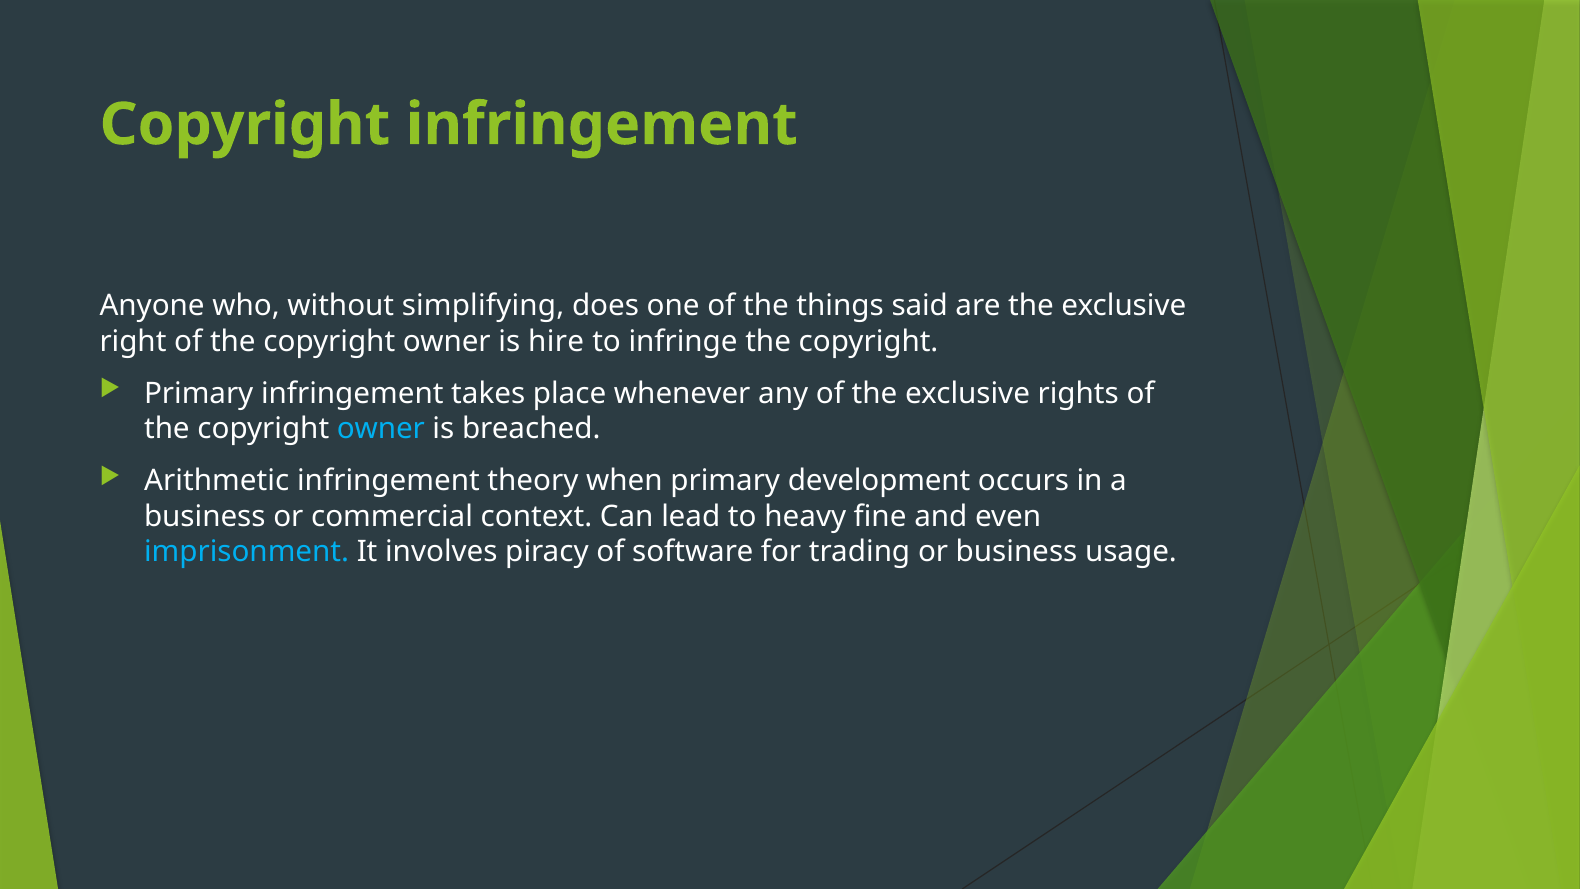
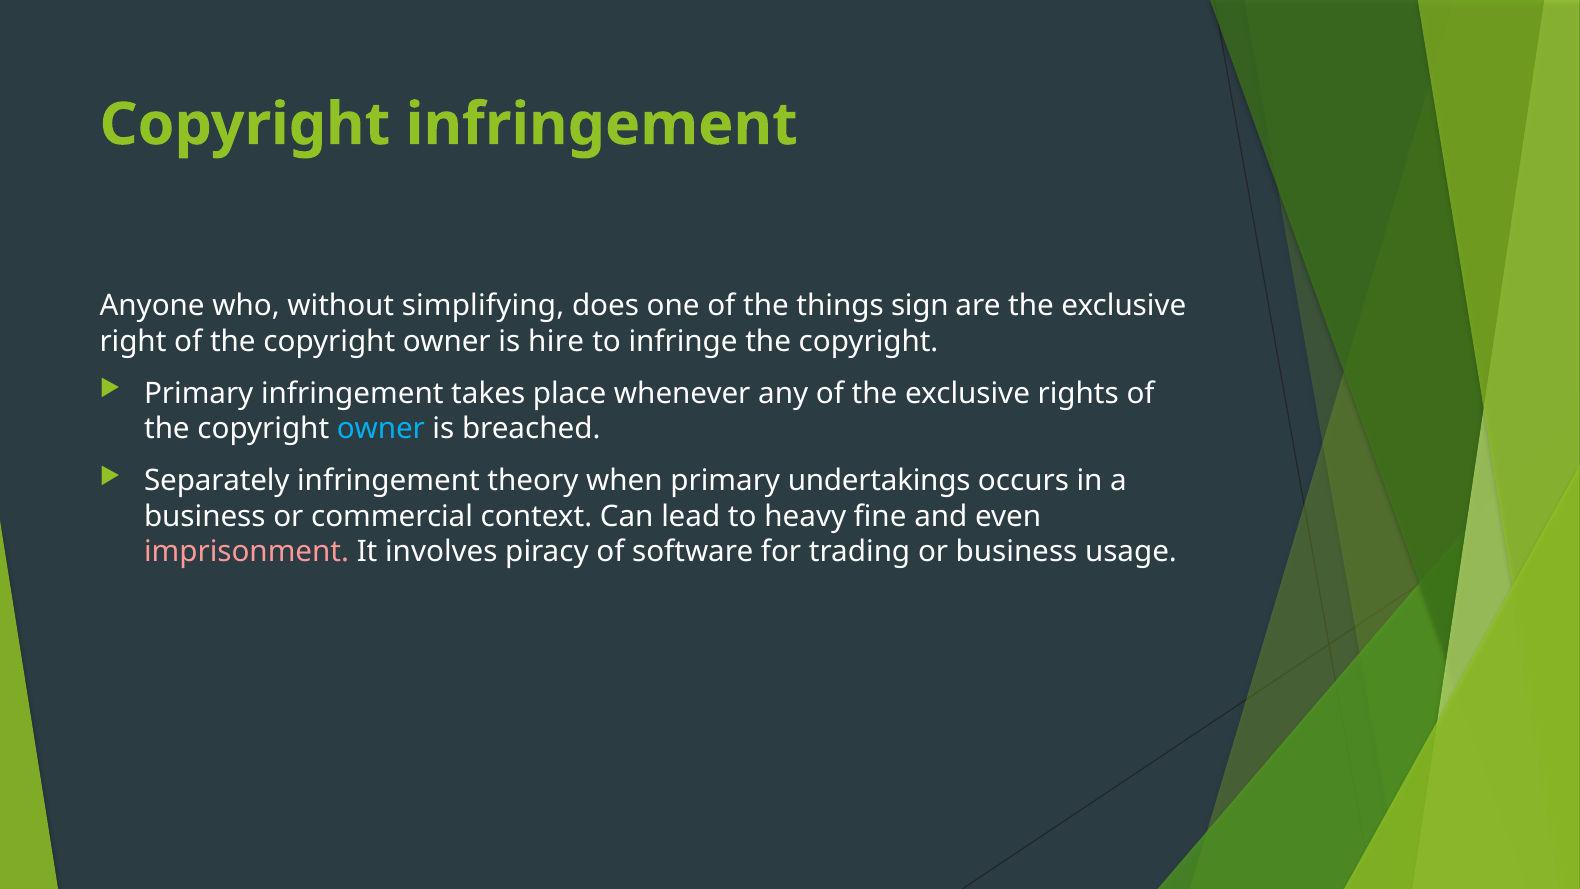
said: said -> sign
Arithmetic: Arithmetic -> Separately
development: development -> undertakings
imprisonment colour: light blue -> pink
